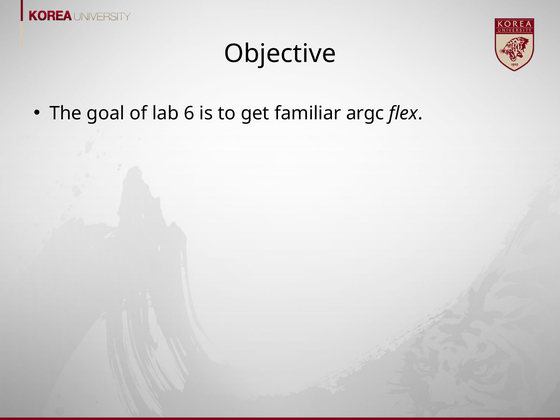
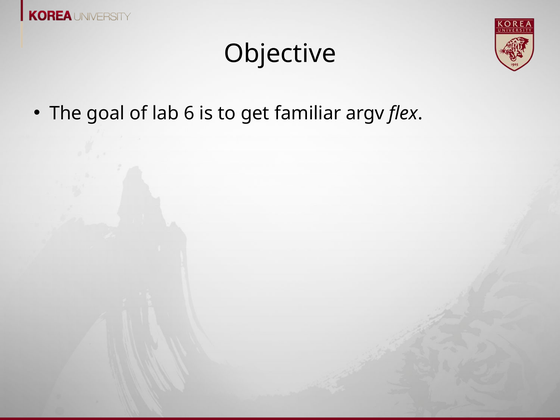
argc: argc -> argv
